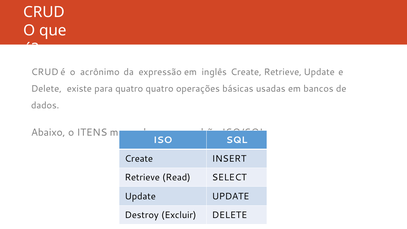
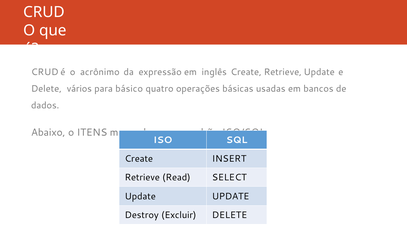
existe: existe -> vários
para quatro: quatro -> básico
